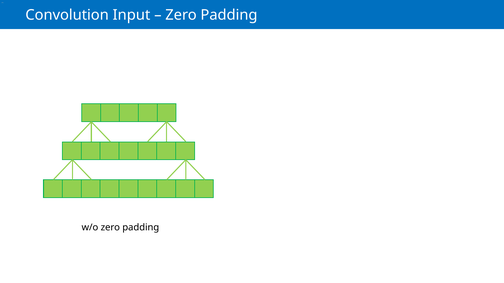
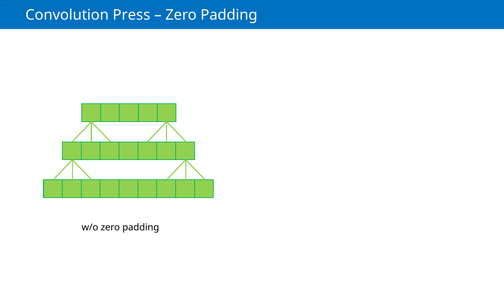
Input: Input -> Press
